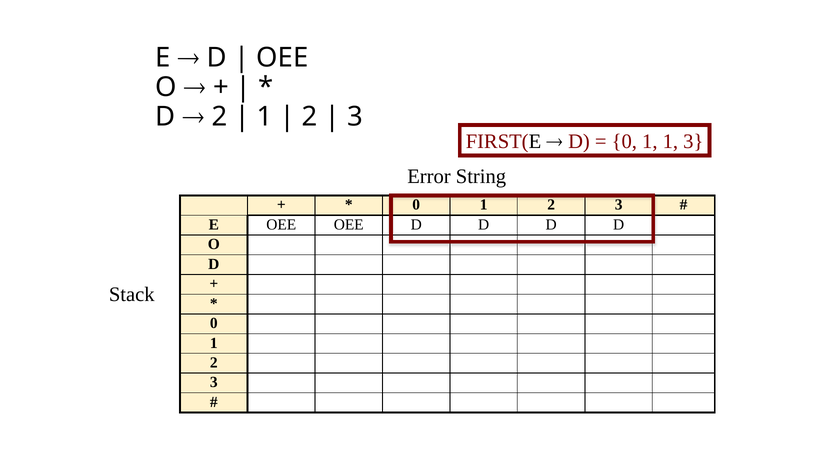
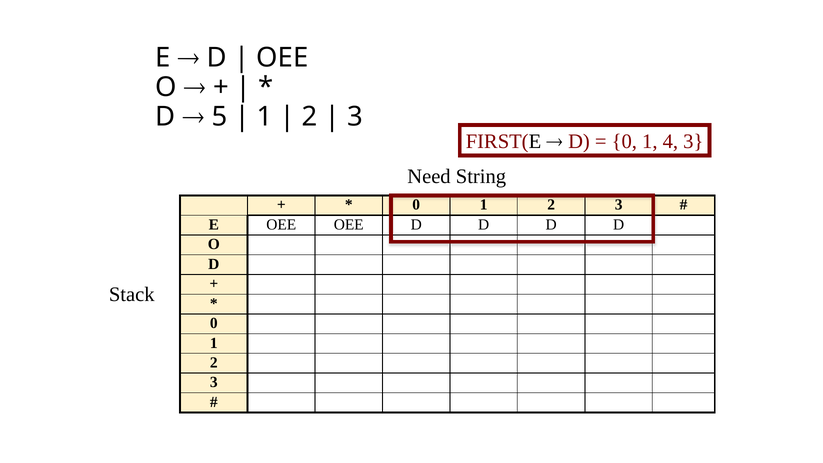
2 at (220, 117): 2 -> 5
1 1: 1 -> 4
Error: Error -> Need
